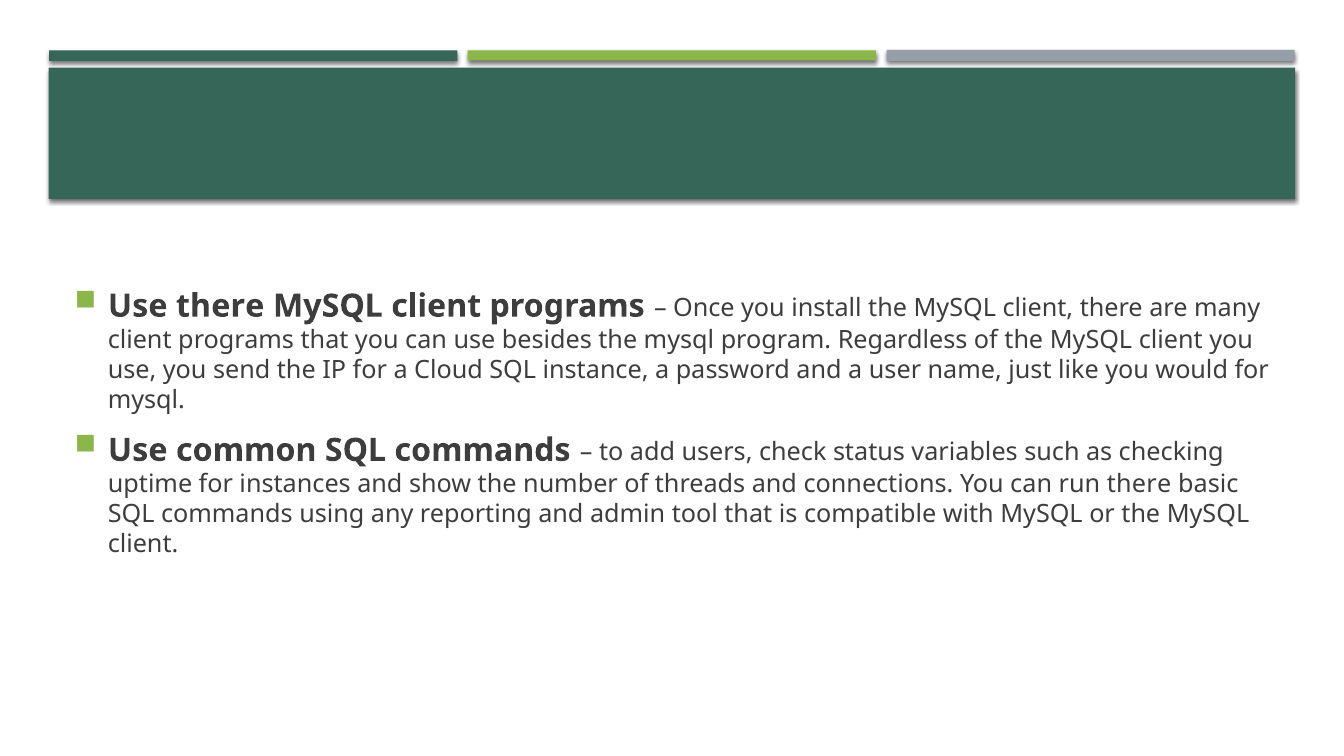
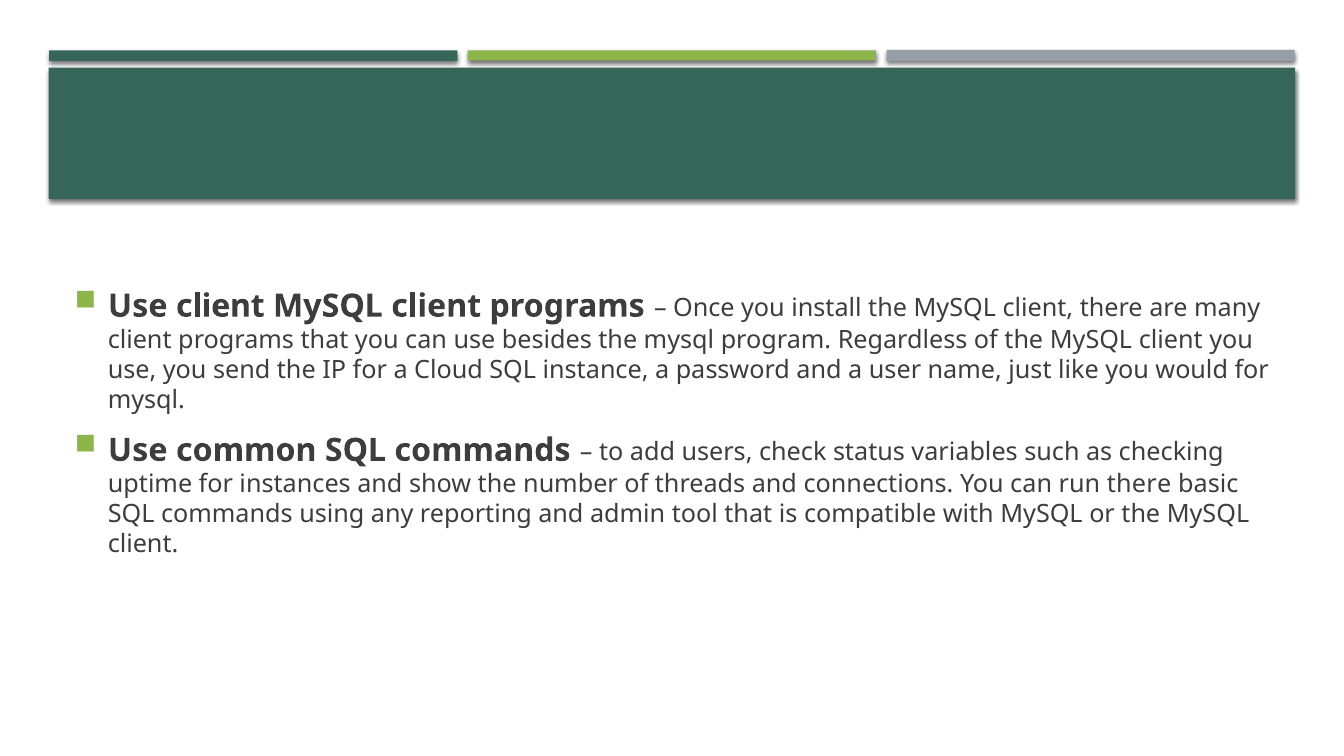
Use there: there -> client
